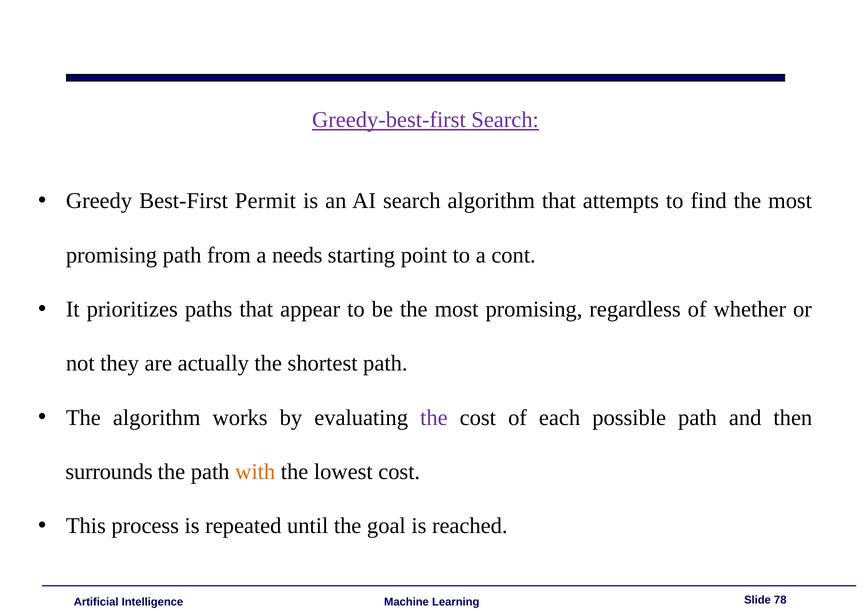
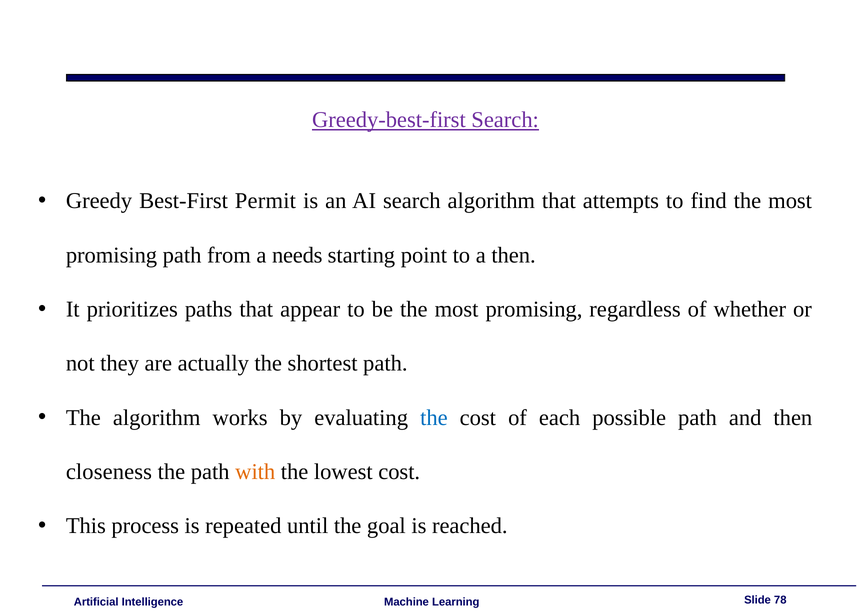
a cont: cont -> then
the at (434, 418) colour: purple -> blue
surrounds: surrounds -> closeness
